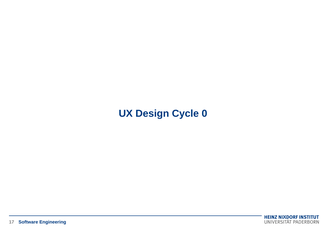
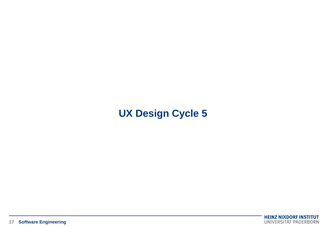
0: 0 -> 5
